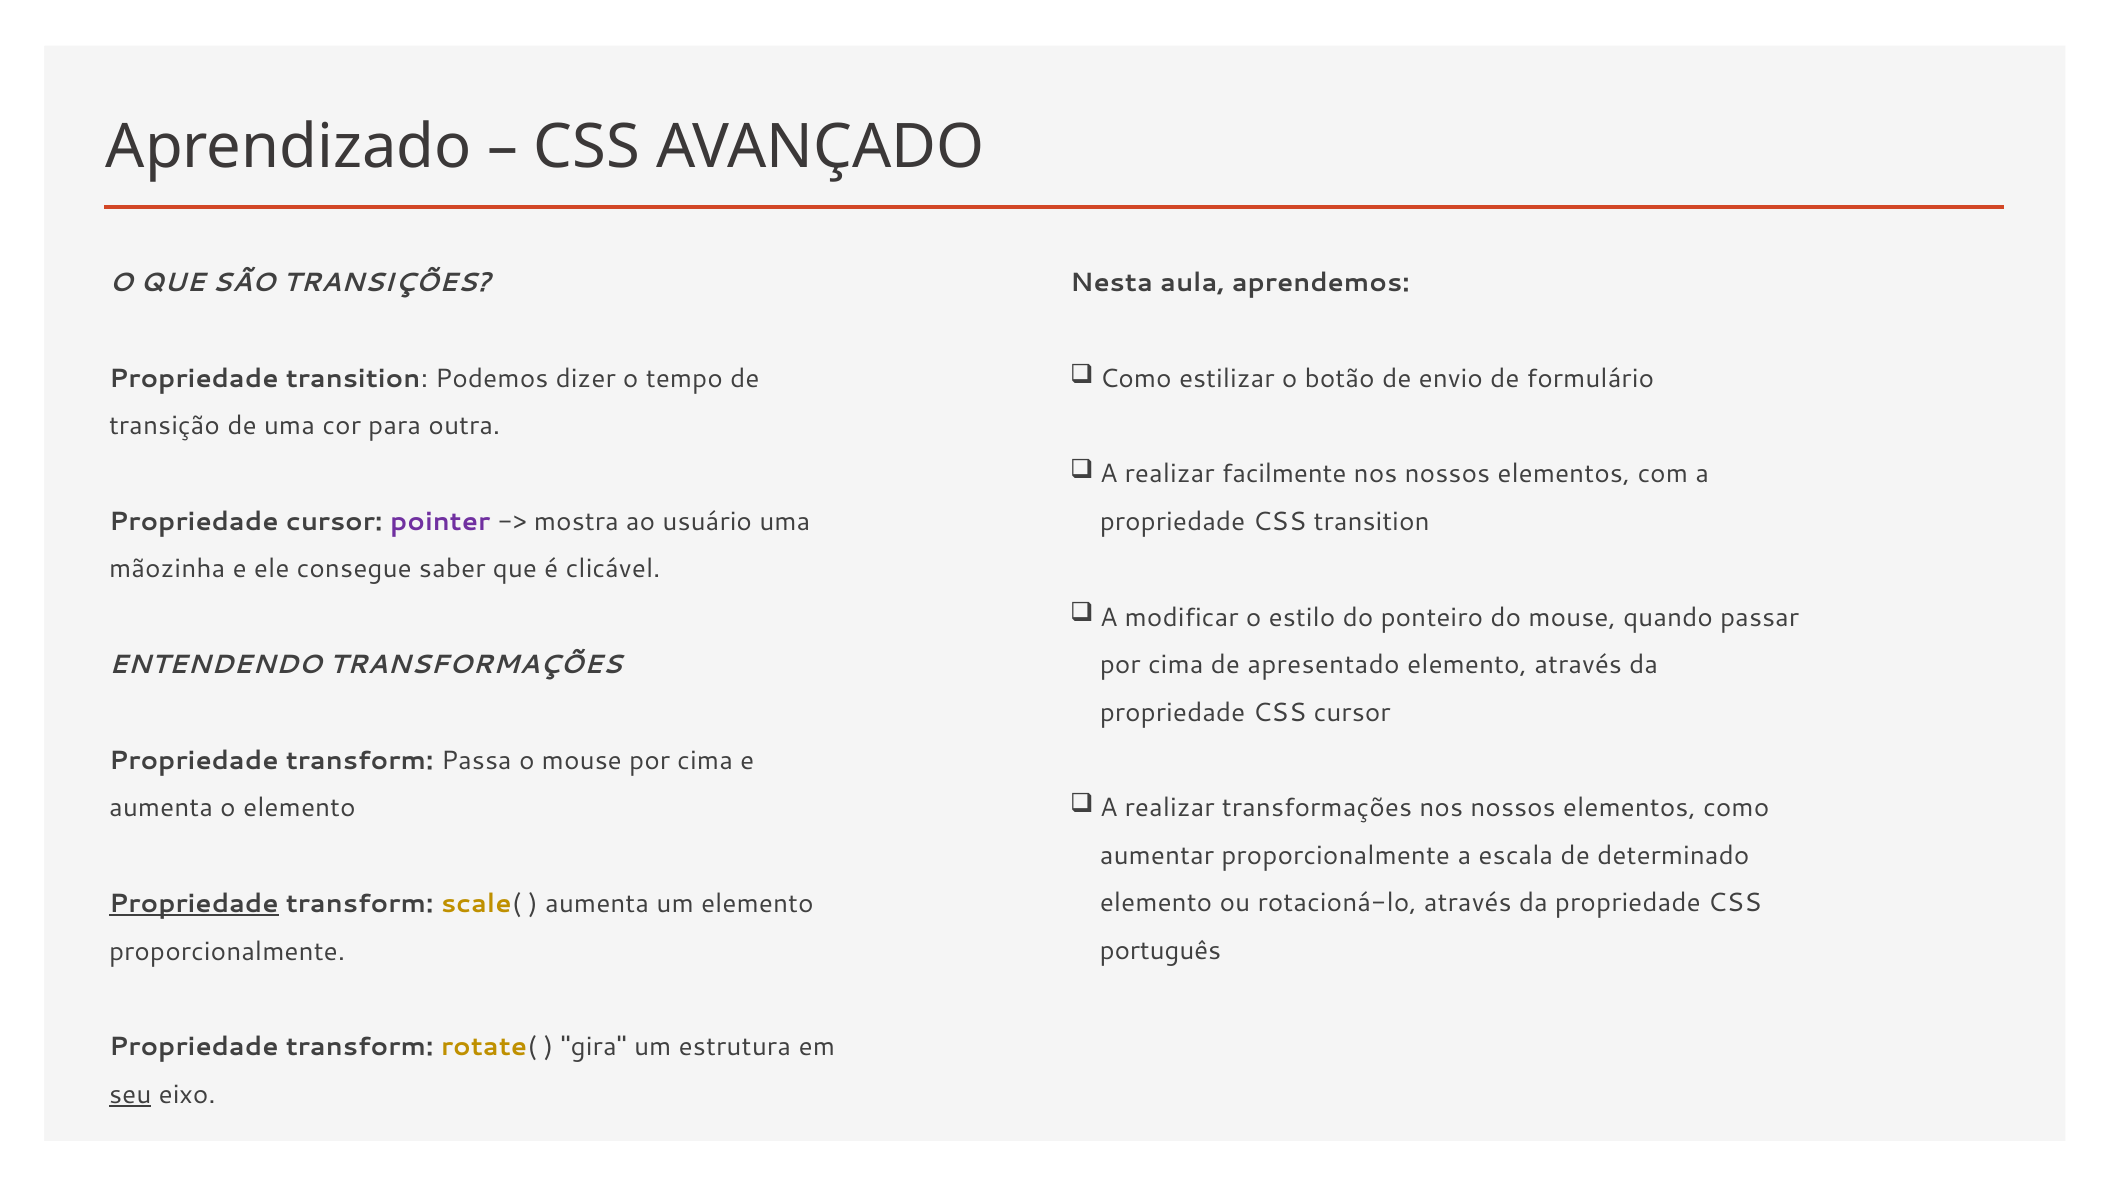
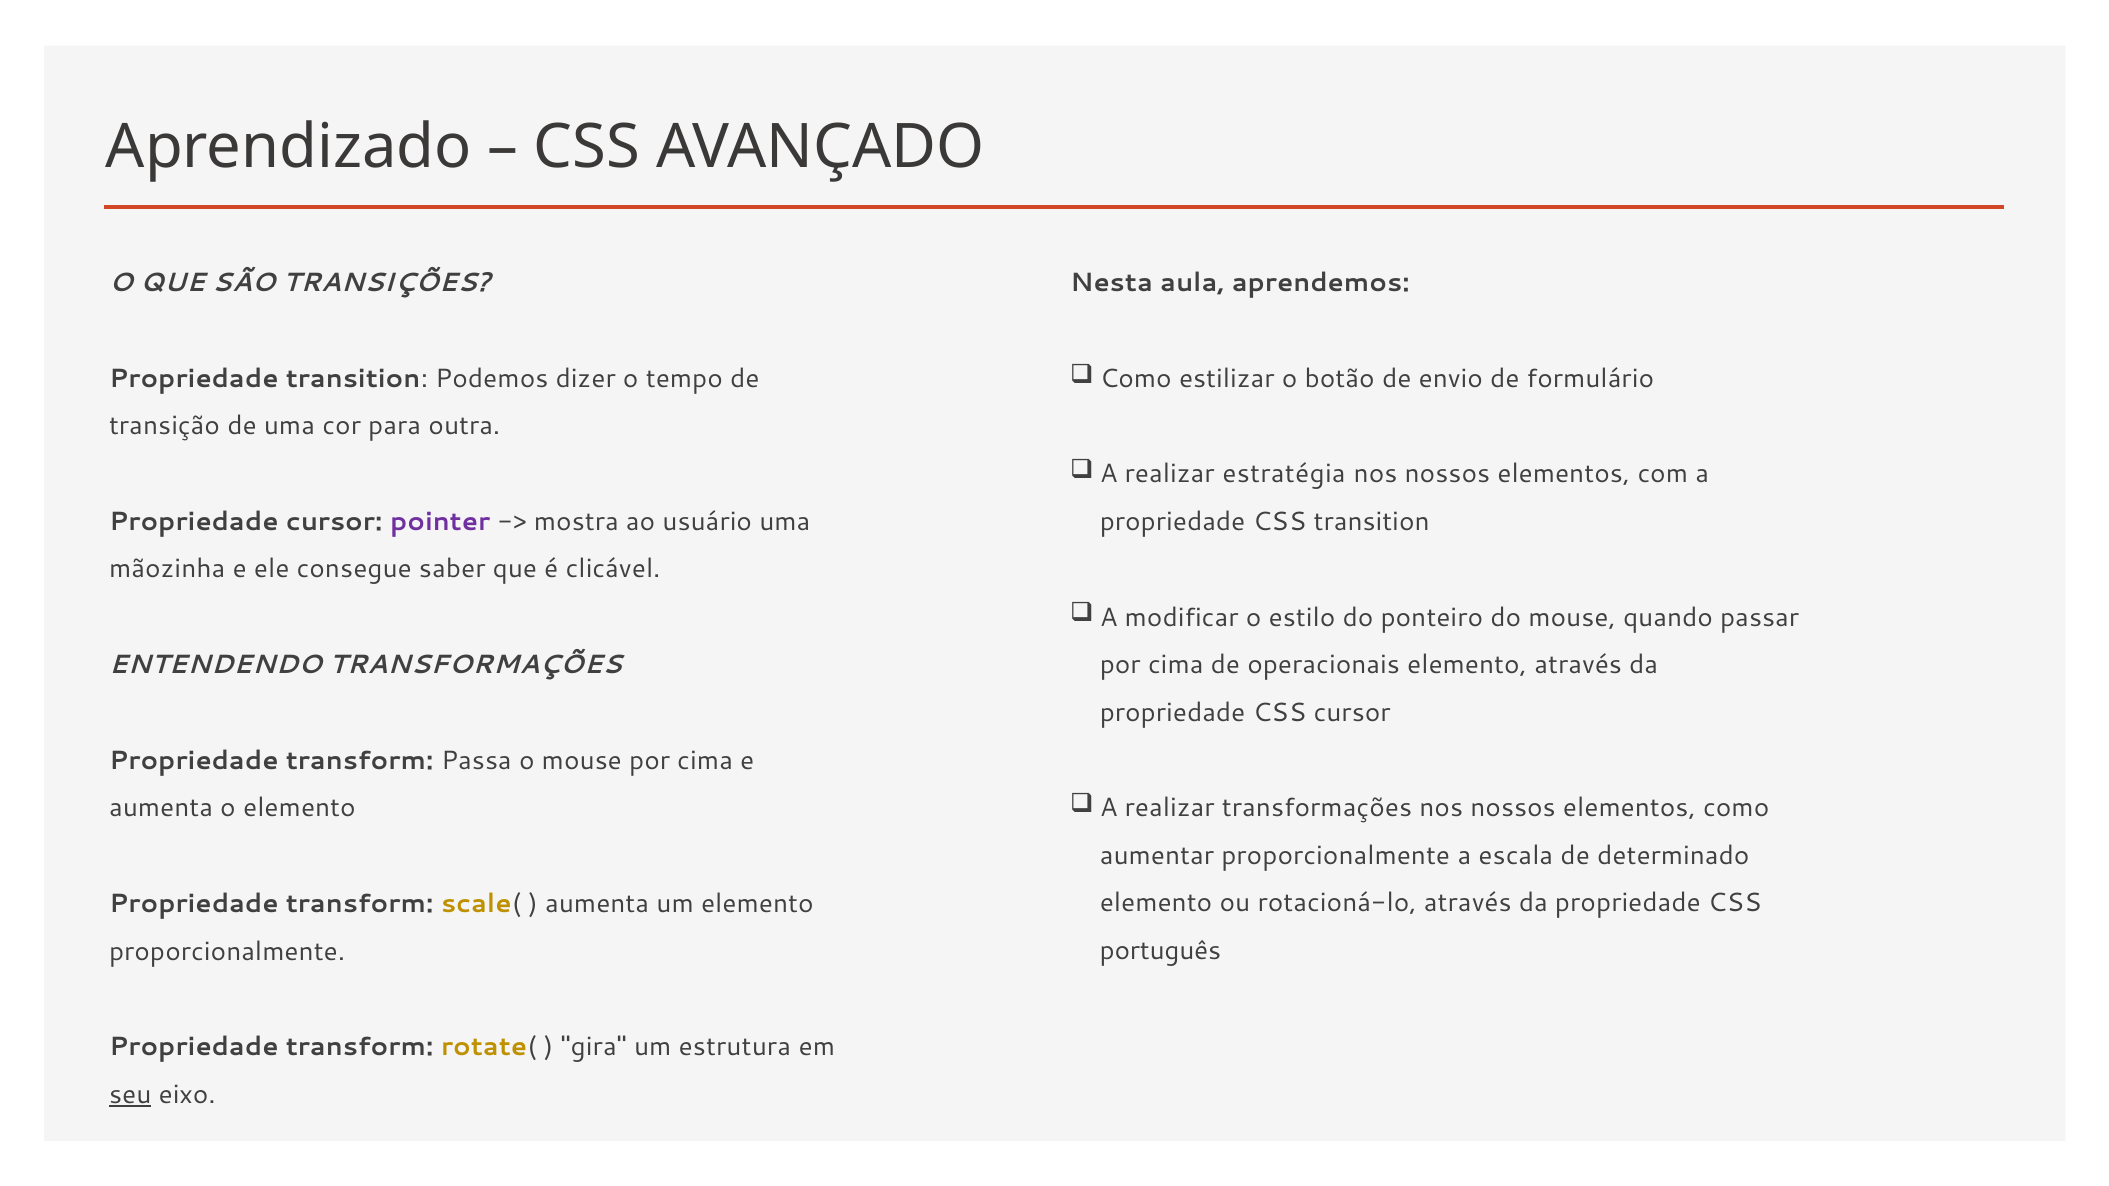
facilmente: facilmente -> estratégia
apresentado: apresentado -> operacionais
Propriedade at (194, 904) underline: present -> none
